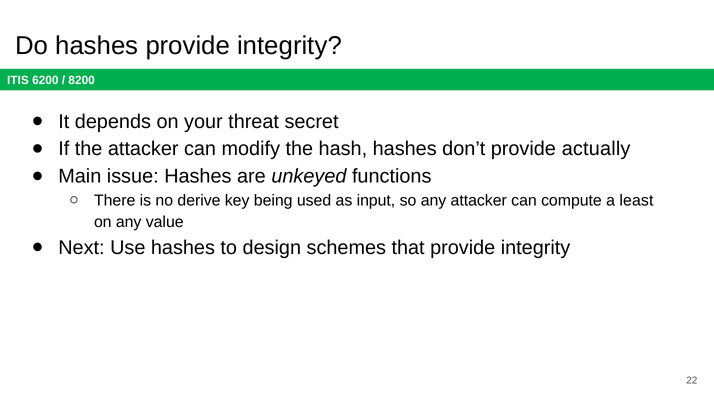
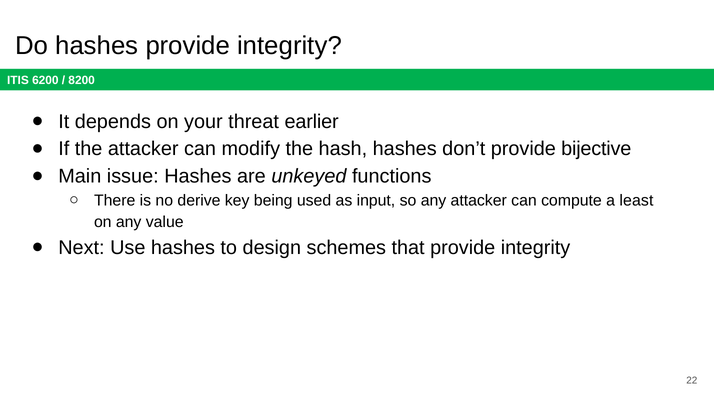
secret: secret -> earlier
actually: actually -> bijective
